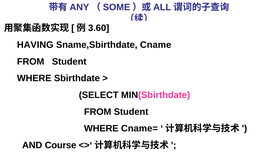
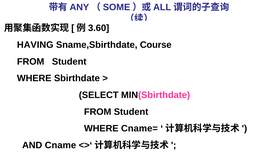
Cname: Cname -> Course
Course: Course -> Cname
